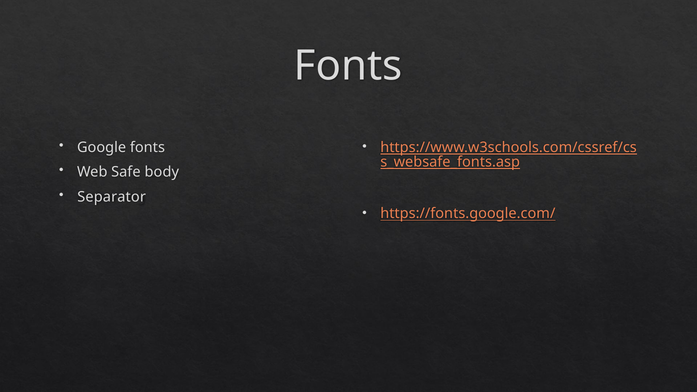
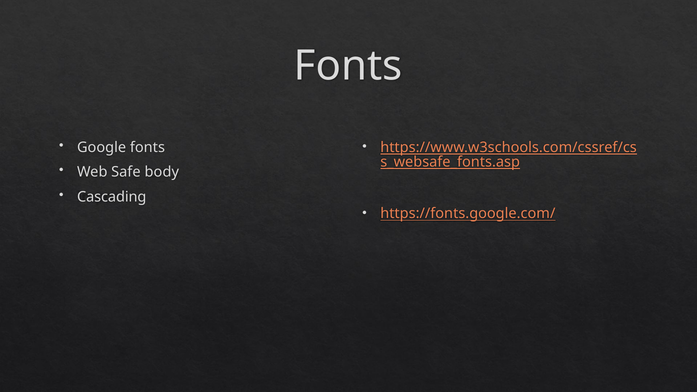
Separator: Separator -> Cascading
